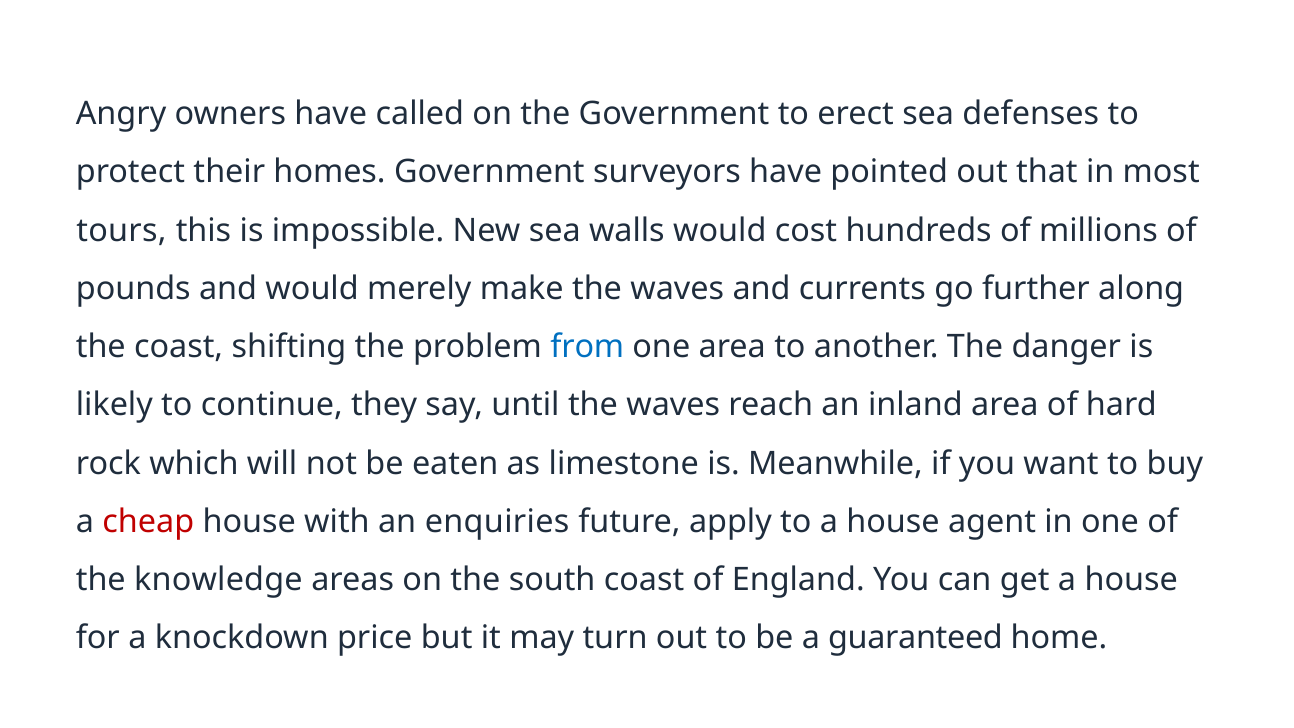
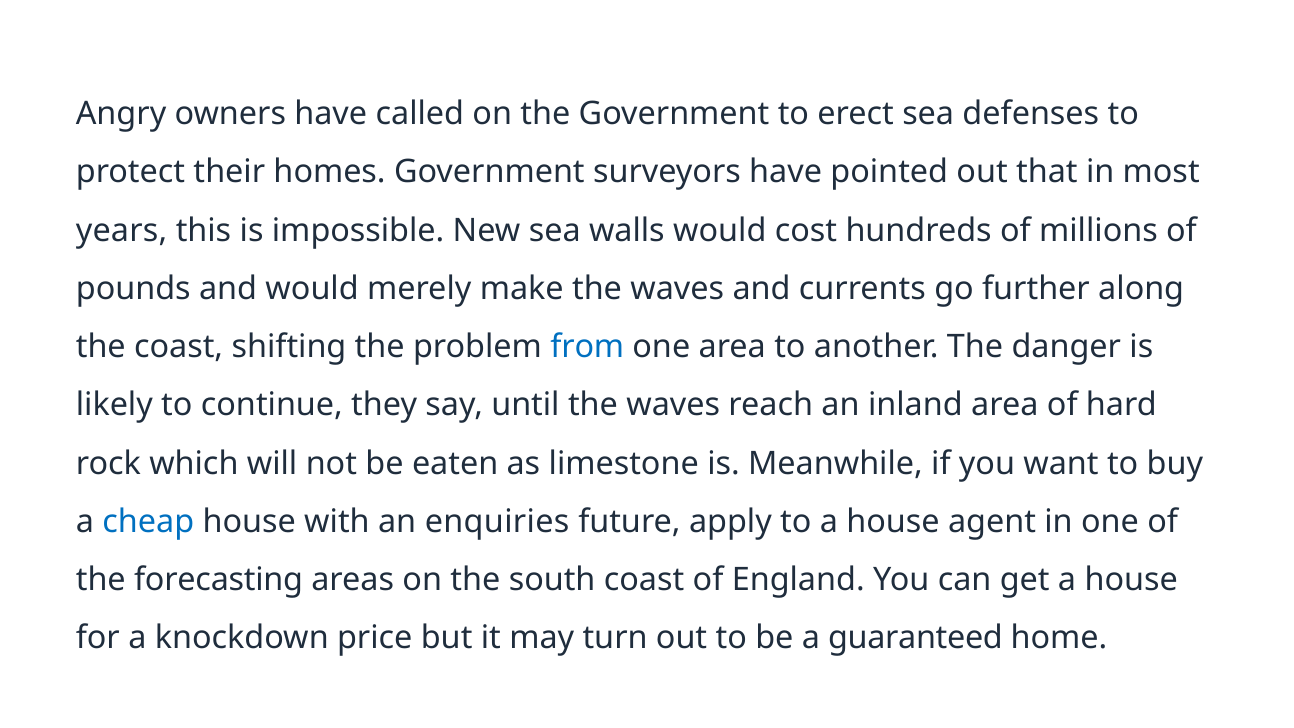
tours: tours -> years
cheap colour: red -> blue
knowledge: knowledge -> forecasting
